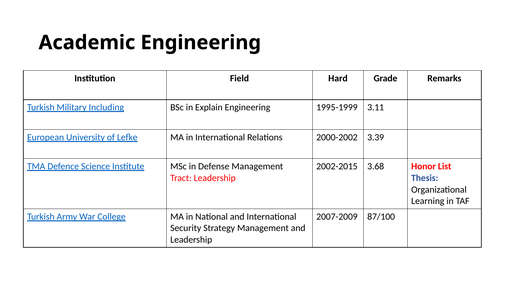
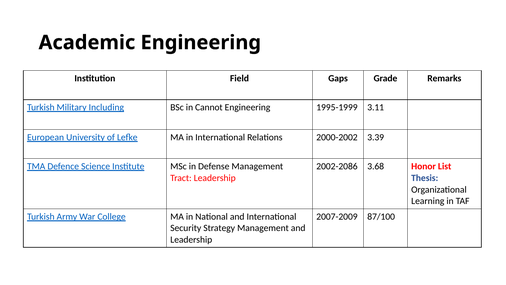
Hard: Hard -> Gaps
Explain: Explain -> Cannot
2002-2015: 2002-2015 -> 2002-2086
